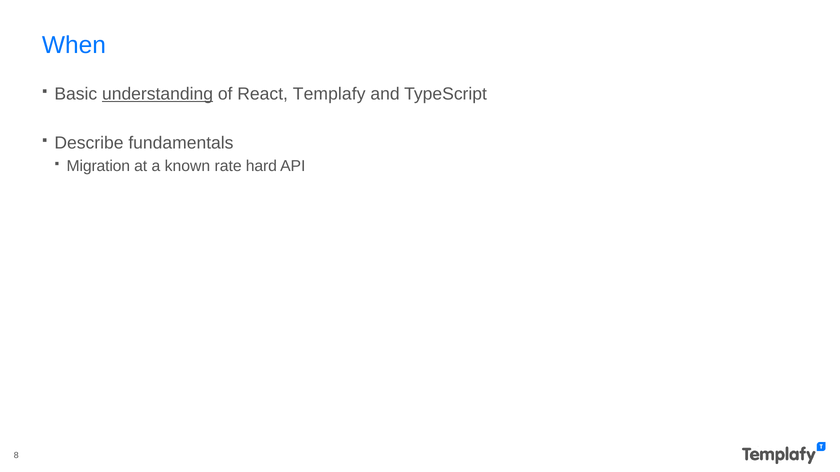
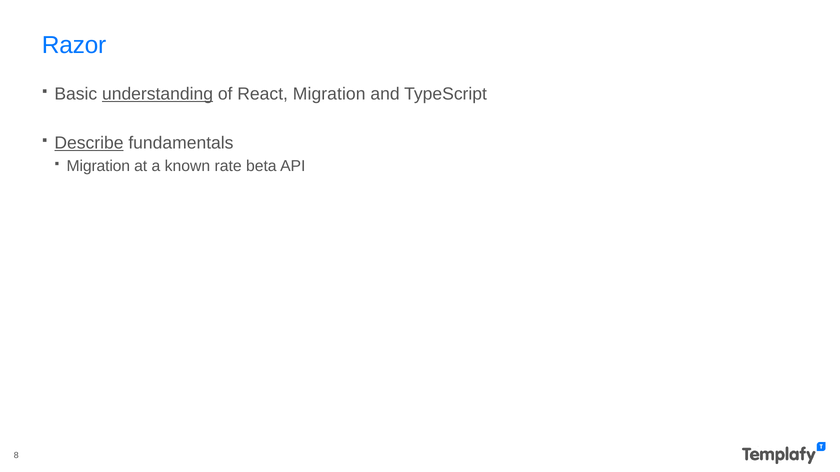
When: When -> Razor
React Templafy: Templafy -> Migration
Describe underline: none -> present
hard: hard -> beta
